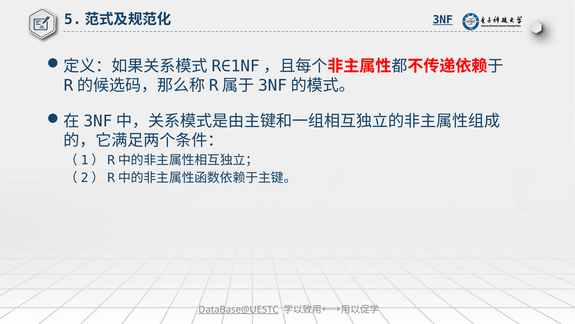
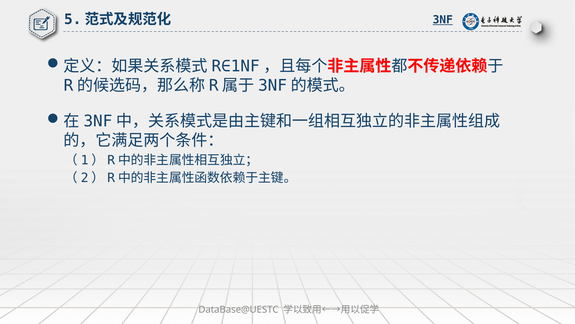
DataBase@UESTC underline: present -> none
